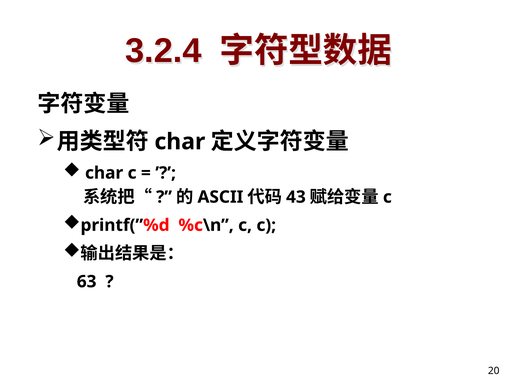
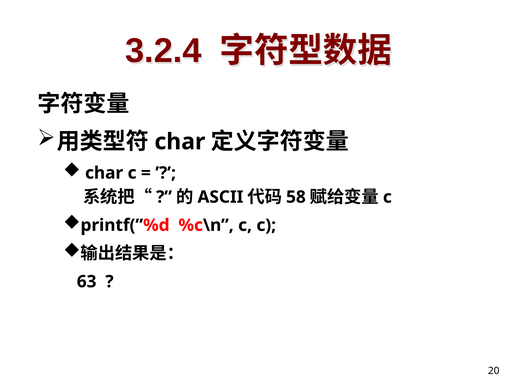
43: 43 -> 58
